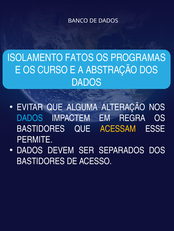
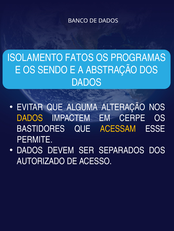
CURSO: CURSO -> SENDO
DADOS at (30, 119) colour: light blue -> yellow
REGRA: REGRA -> CERPE
BASTIDORES at (41, 162): BASTIDORES -> AUTORIZADO
